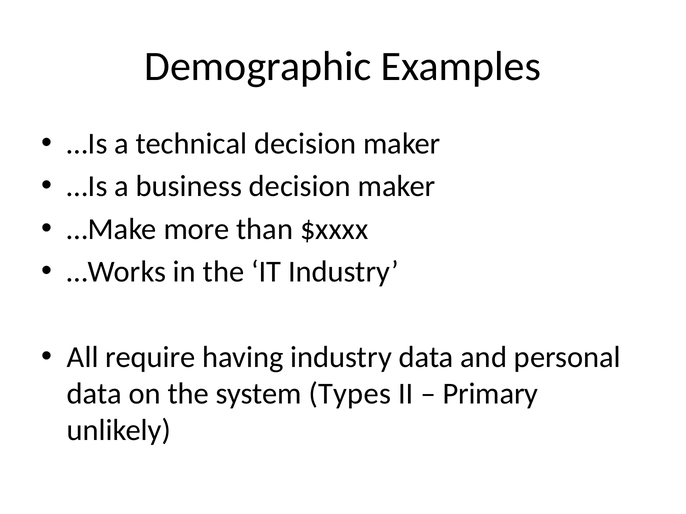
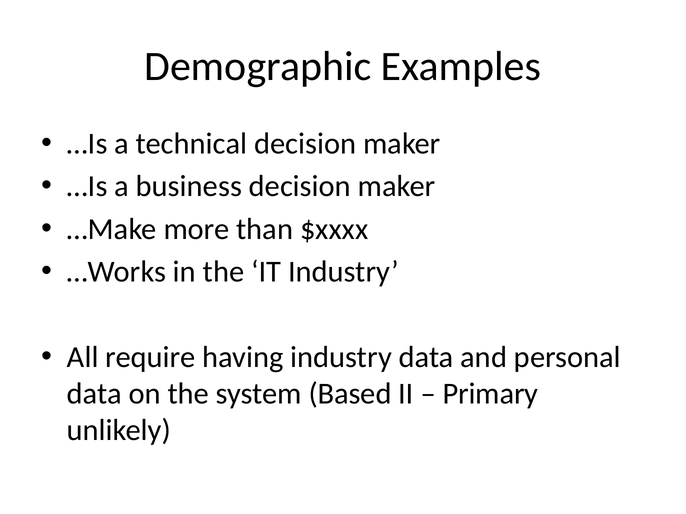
Types: Types -> Based
